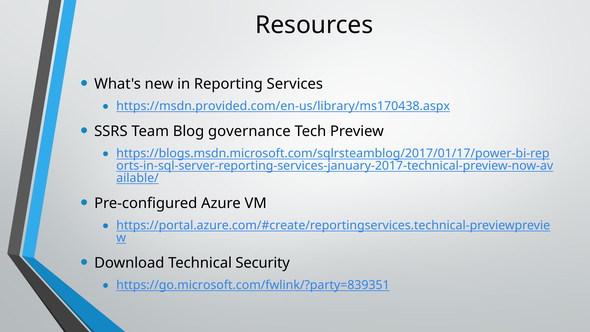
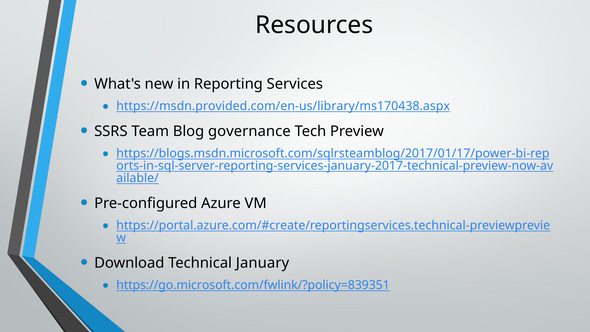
Security: Security -> January
https://go.microsoft.com/fwlink/?party=839351: https://go.microsoft.com/fwlink/?party=839351 -> https://go.microsoft.com/fwlink/?policy=839351
